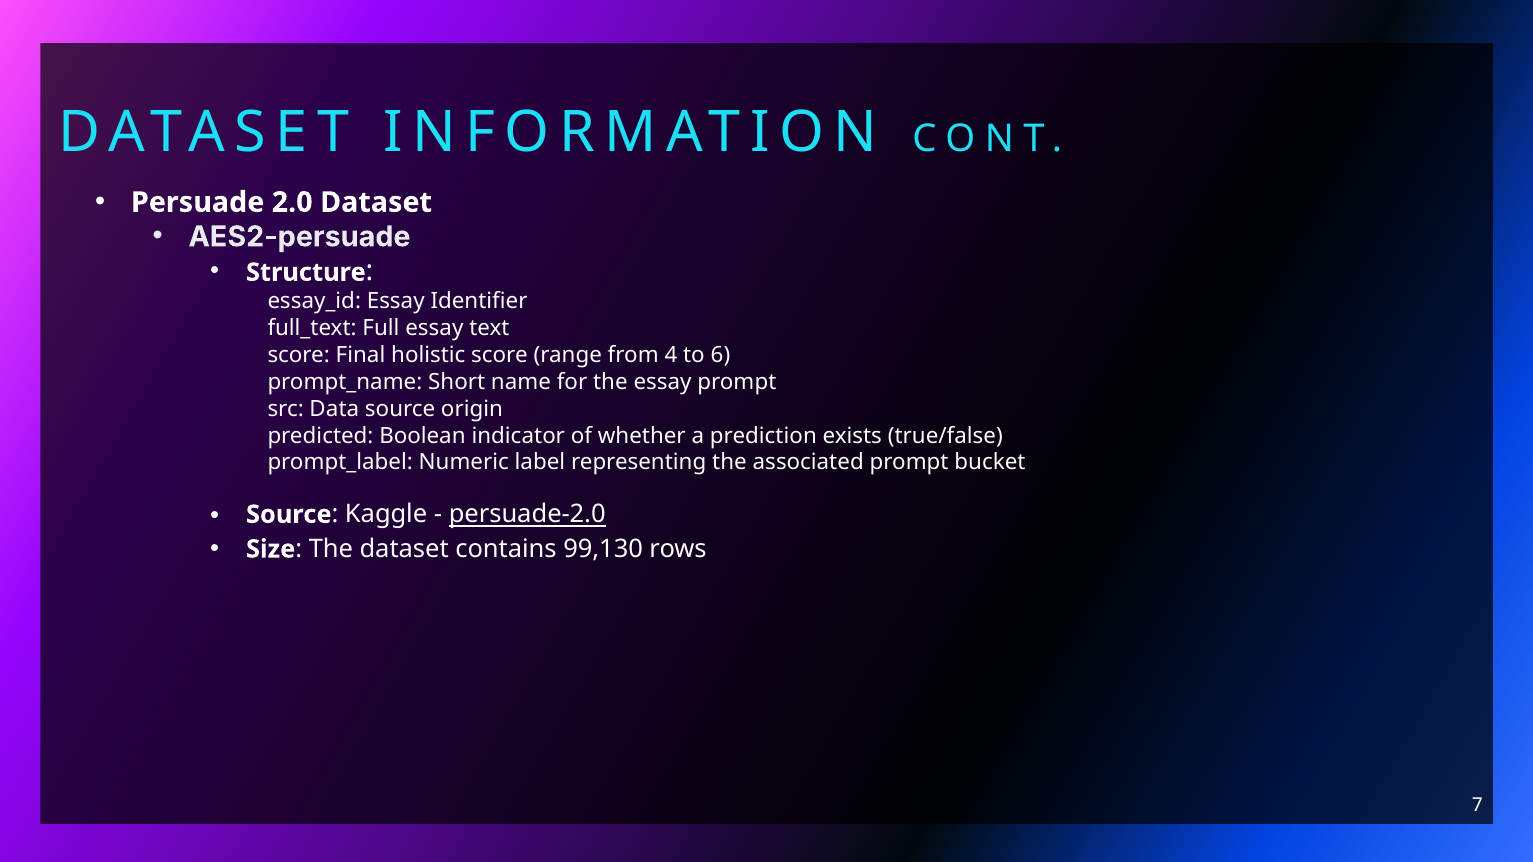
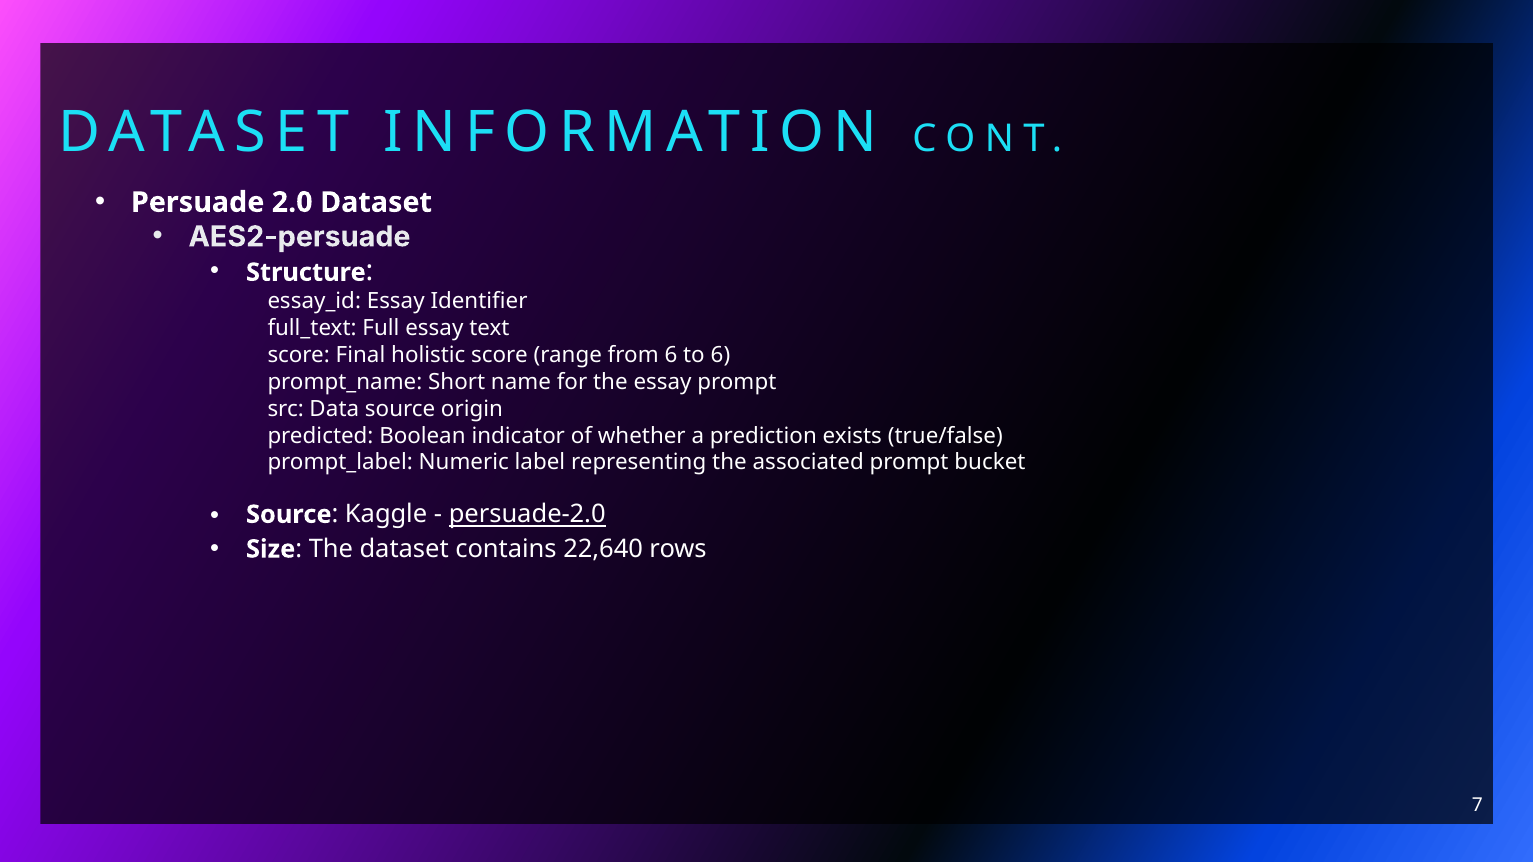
from 4: 4 -> 6
99,130: 99,130 -> 22,640
